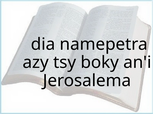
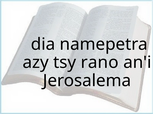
boky: boky -> rano
